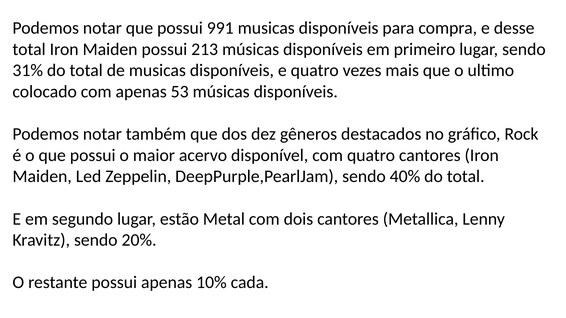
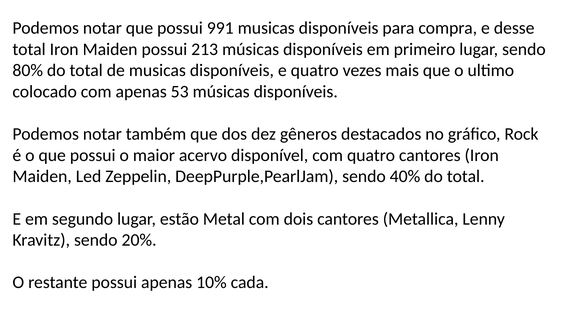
31%: 31% -> 80%
